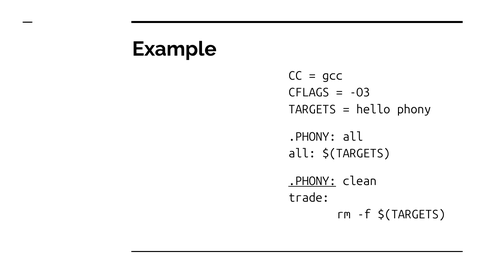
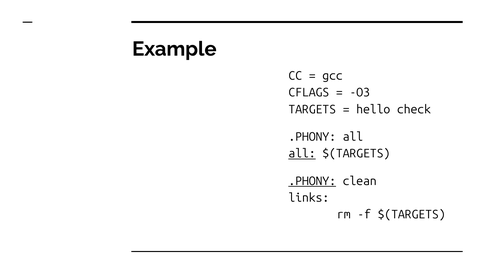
phony: phony -> check
all at (302, 154) underline: none -> present
trade: trade -> links
